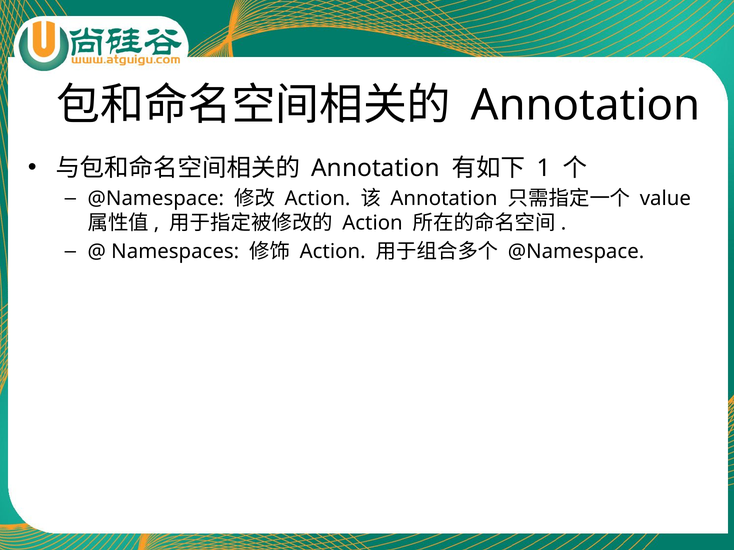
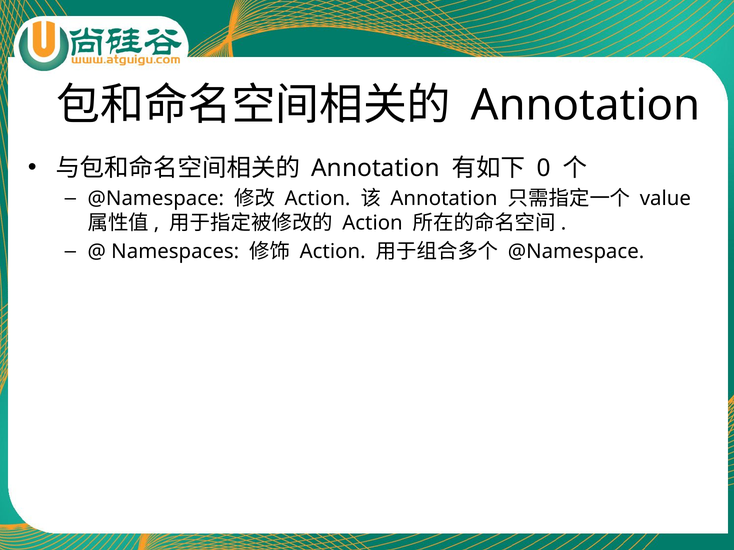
1: 1 -> 0
